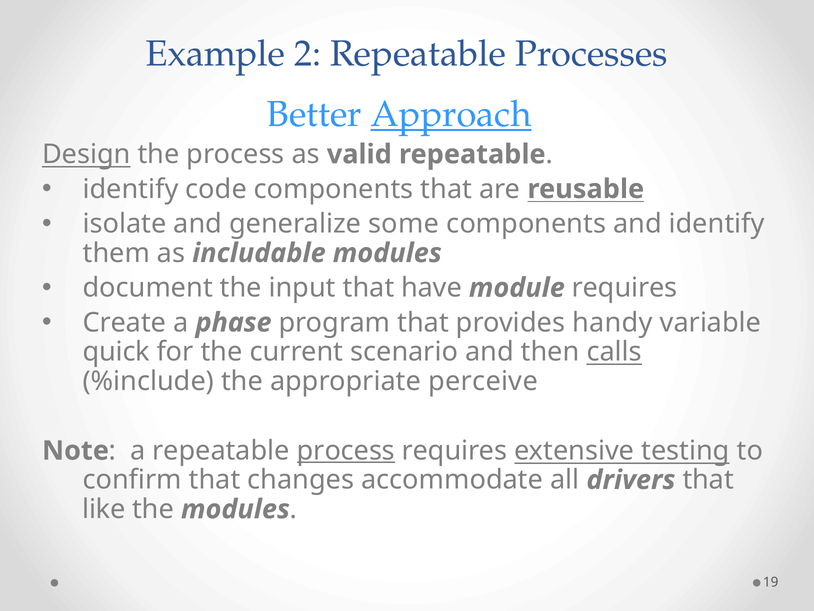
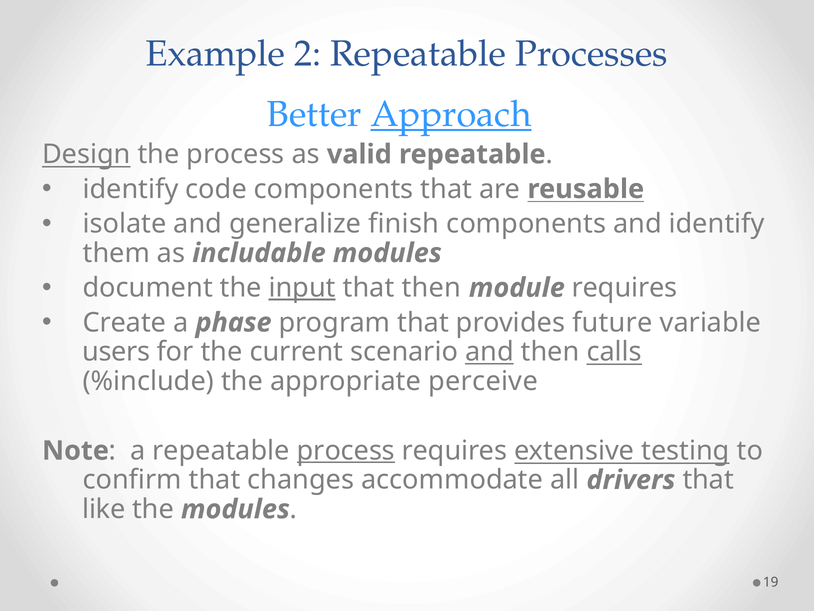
some: some -> finish
input underline: none -> present
that have: have -> then
handy: handy -> future
quick: quick -> users
and at (489, 352) underline: none -> present
